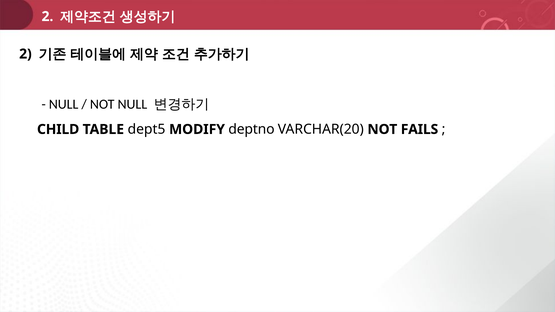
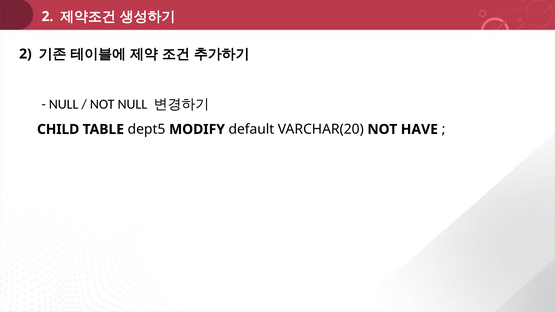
deptno: deptno -> default
FAILS: FAILS -> HAVE
